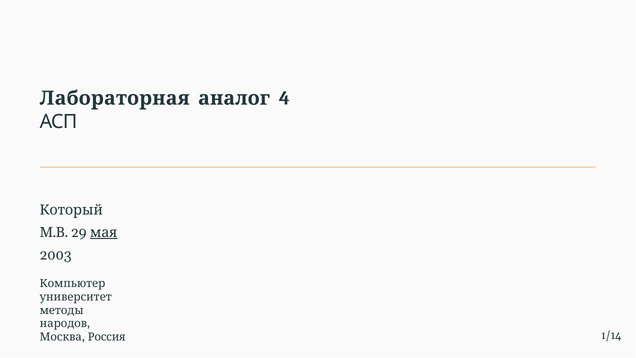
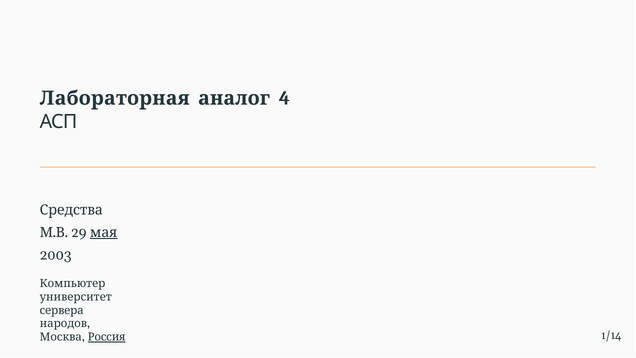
Который: Который -> Средства
методы: методы -> сервера
Россия underline: none -> present
